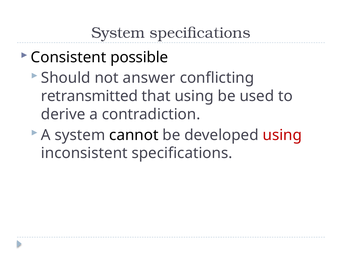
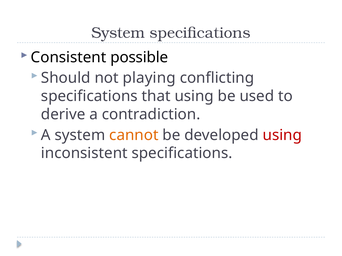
answer: answer -> playing
retransmitted at (89, 96): retransmitted -> speciﬁcations
cannot colour: black -> orange
